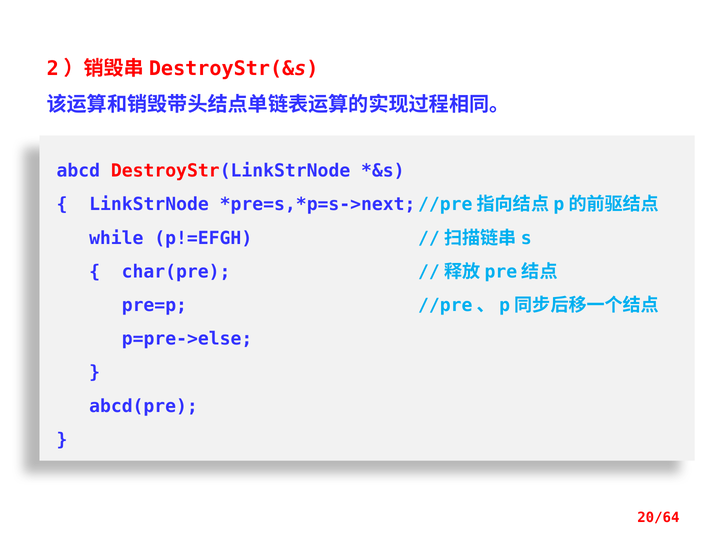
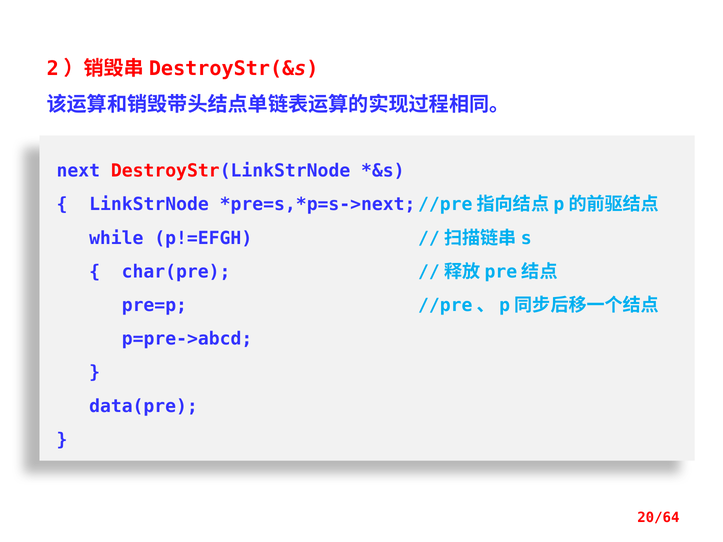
abcd: abcd -> next
p=pre->else: p=pre->else -> p=pre->abcd
abcd(pre: abcd(pre -> data(pre
